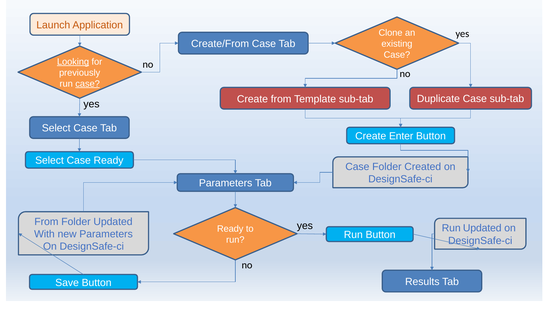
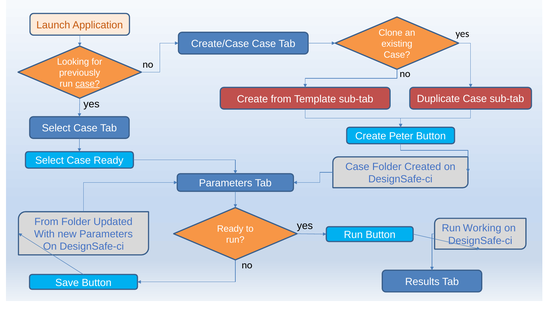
Create/From: Create/From -> Create/Case
Looking underline: present -> none
Enter: Enter -> Peter
Run Updated: Updated -> Working
